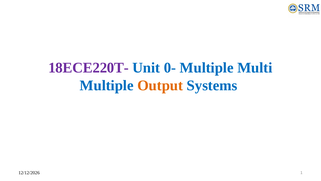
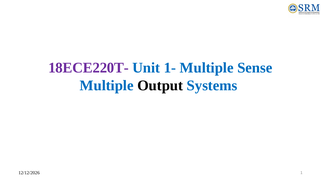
0-: 0- -> 1-
Multi: Multi -> Sense
Output colour: orange -> black
